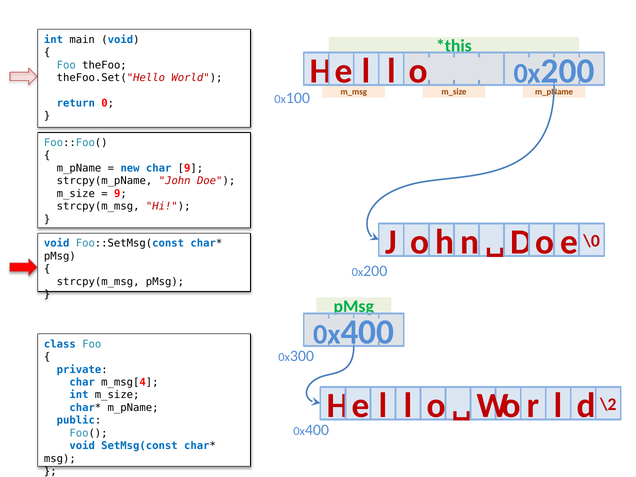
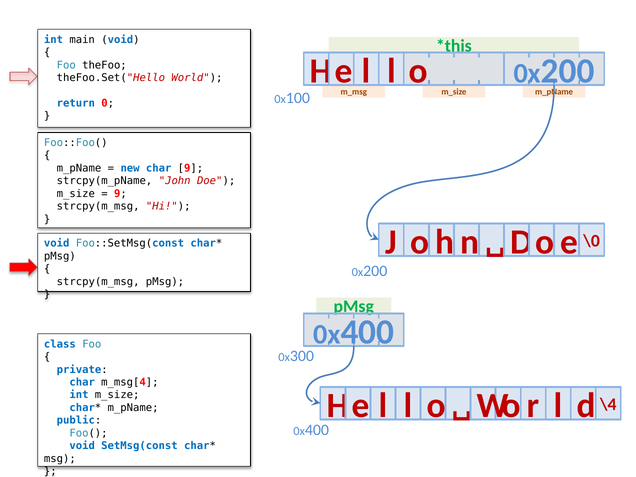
\2: \2 -> \4
